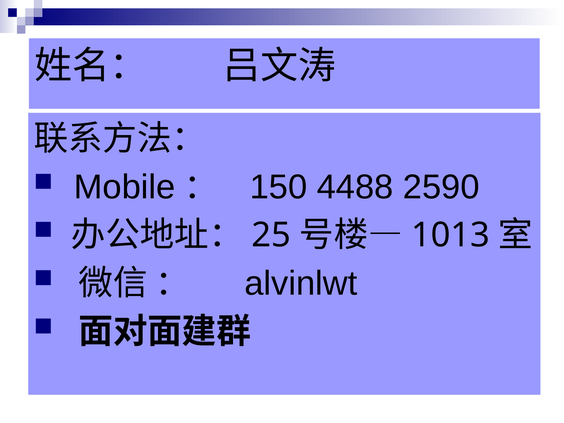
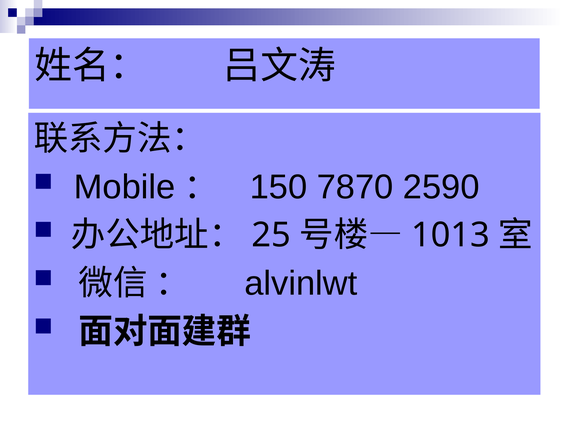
4488: 4488 -> 7870
